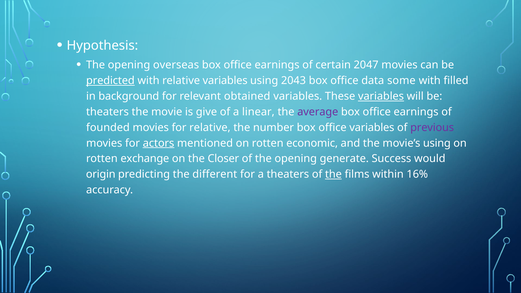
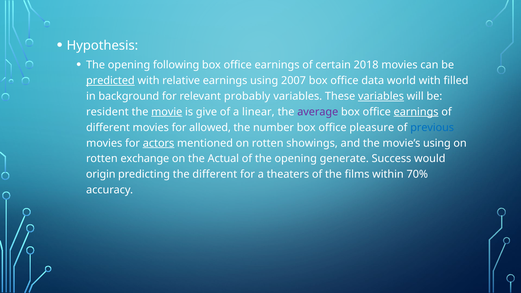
overseas: overseas -> following
2047: 2047 -> 2018
relative variables: variables -> earnings
2043: 2043 -> 2007
some: some -> world
obtained: obtained -> probably
theaters at (107, 112): theaters -> resident
movie underline: none -> present
earnings at (416, 112) underline: none -> present
founded at (108, 127): founded -> different
for relative: relative -> allowed
office variables: variables -> pleasure
previous colour: purple -> blue
economic: economic -> showings
Closer: Closer -> Actual
the at (333, 174) underline: present -> none
16%: 16% -> 70%
